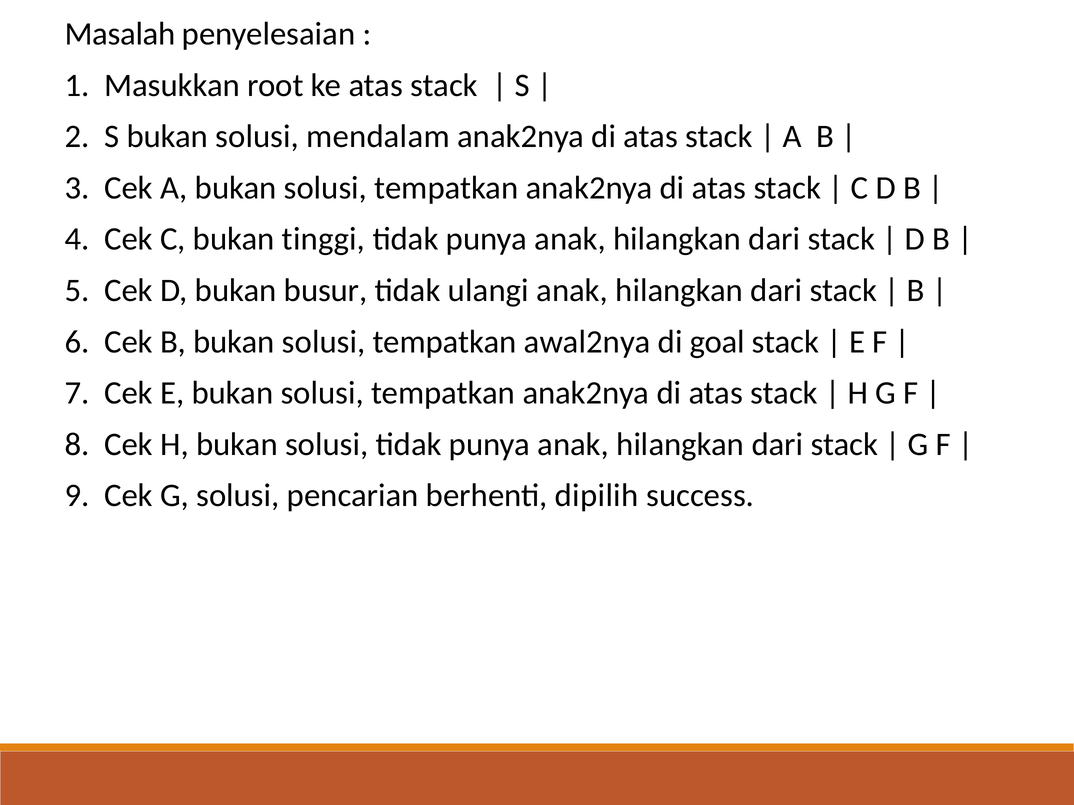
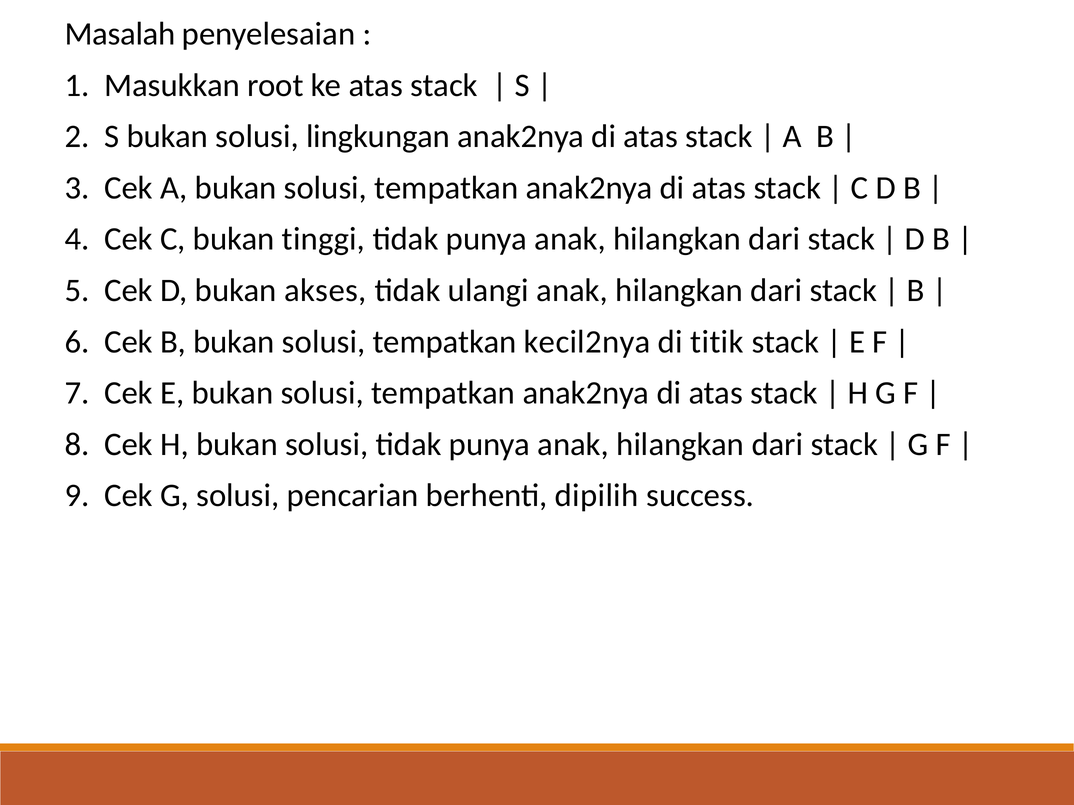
mendalam: mendalam -> lingkungan
busur: busur -> akses
awal2nya: awal2nya -> kecil2nya
goal: goal -> titik
